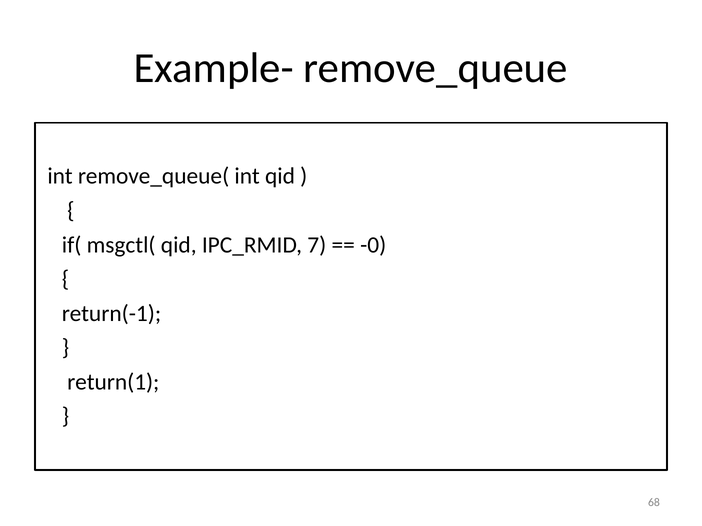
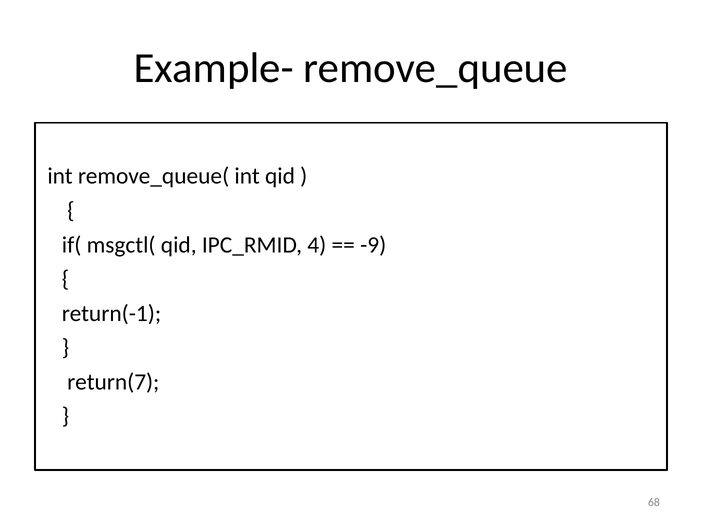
7: 7 -> 4
-0: -0 -> -9
return(1: return(1 -> return(7
